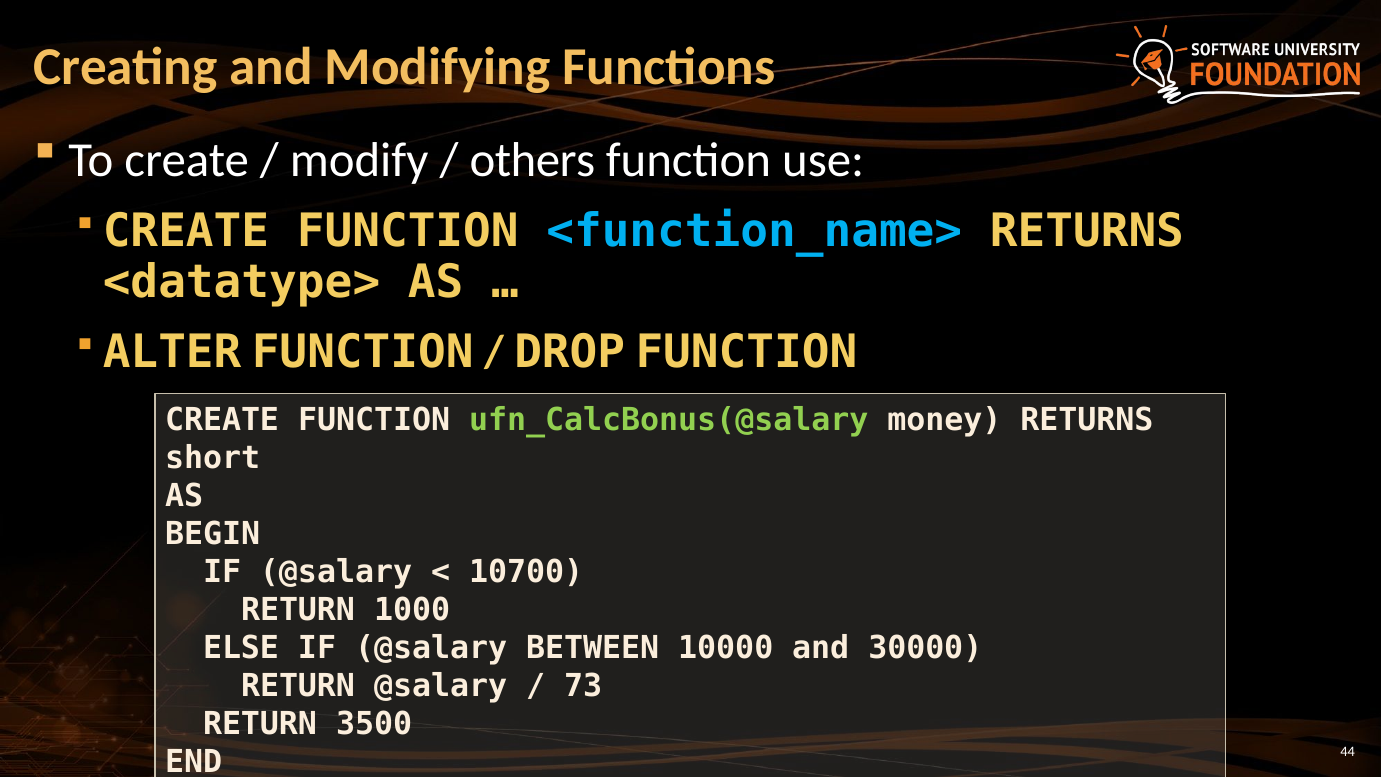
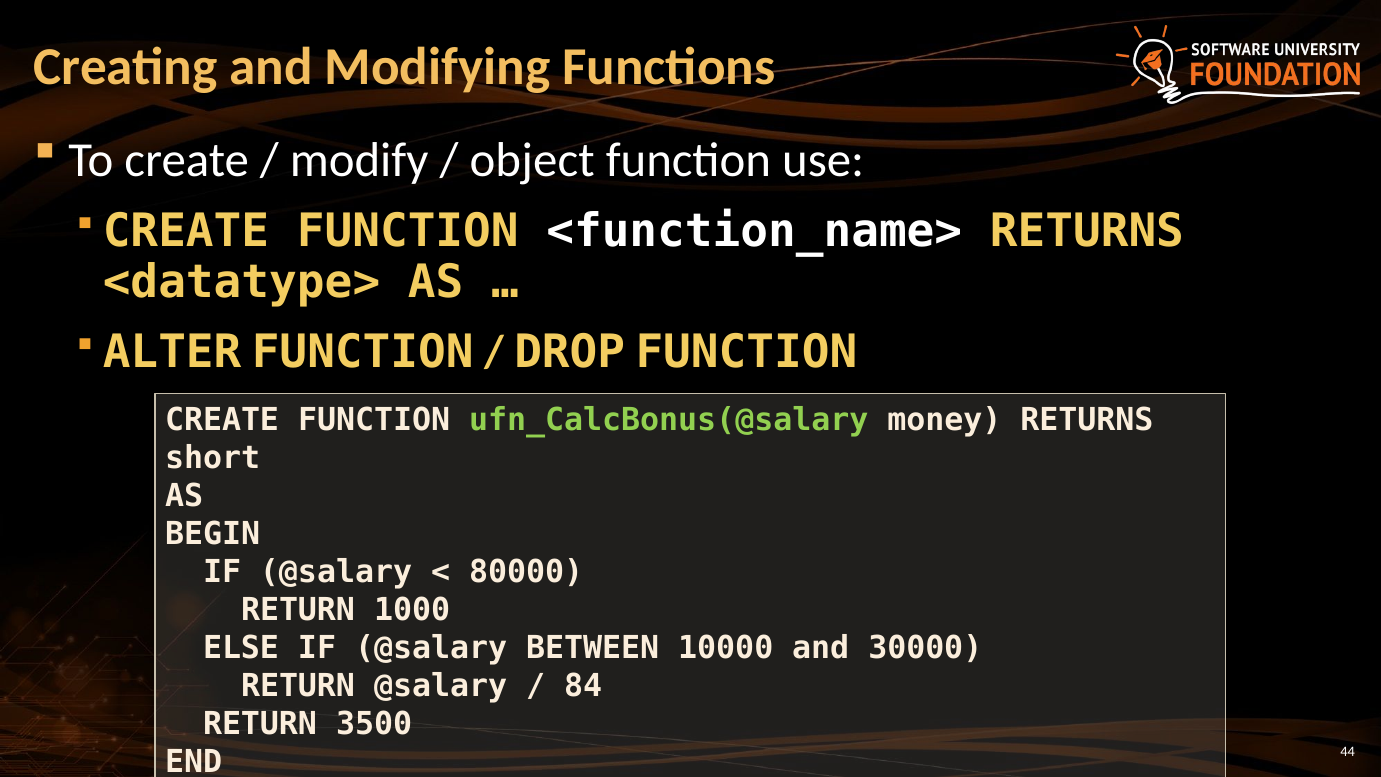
others: others -> object
<function_name> colour: light blue -> white
10700: 10700 -> 80000
73: 73 -> 84
